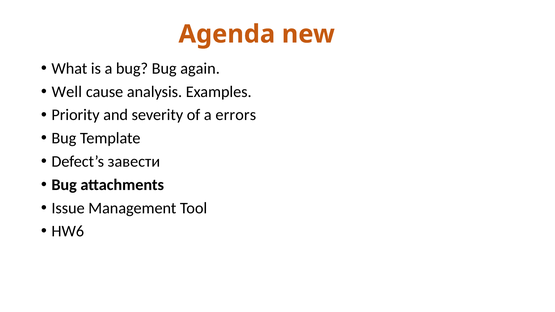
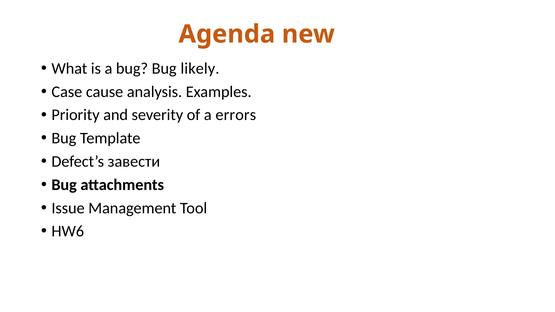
again: again -> likely
Well: Well -> Case
